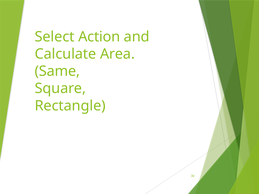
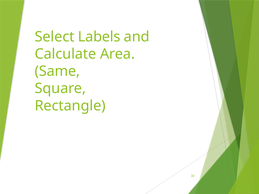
Action: Action -> Labels
